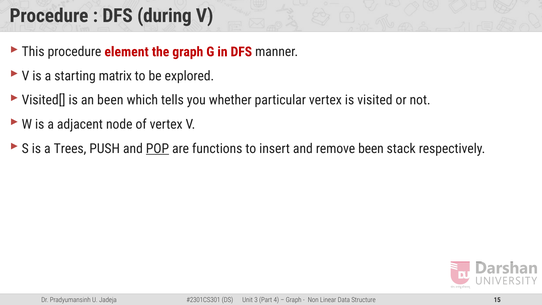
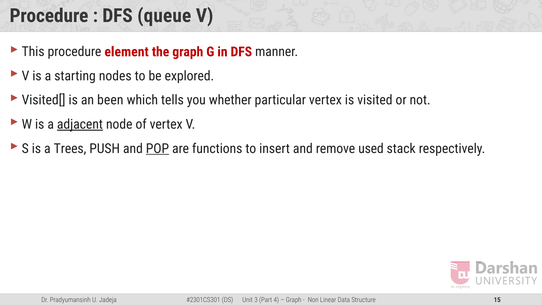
during: during -> queue
matrix: matrix -> nodes
adjacent underline: none -> present
remove been: been -> used
